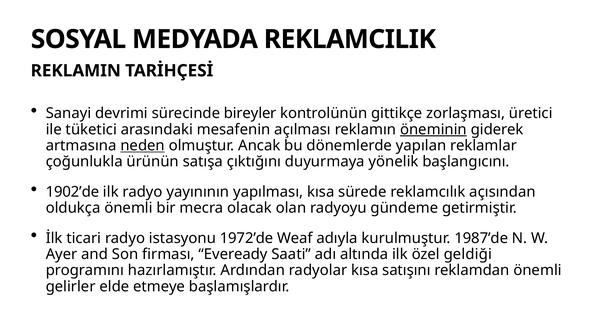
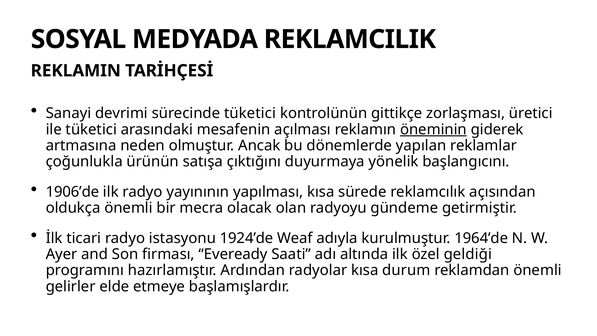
sürecinde bireyler: bireyler -> tüketici
neden underline: present -> none
1902’de: 1902’de -> 1906’de
1972’de: 1972’de -> 1924’de
1987’de: 1987’de -> 1964’de
satışını: satışını -> durum
